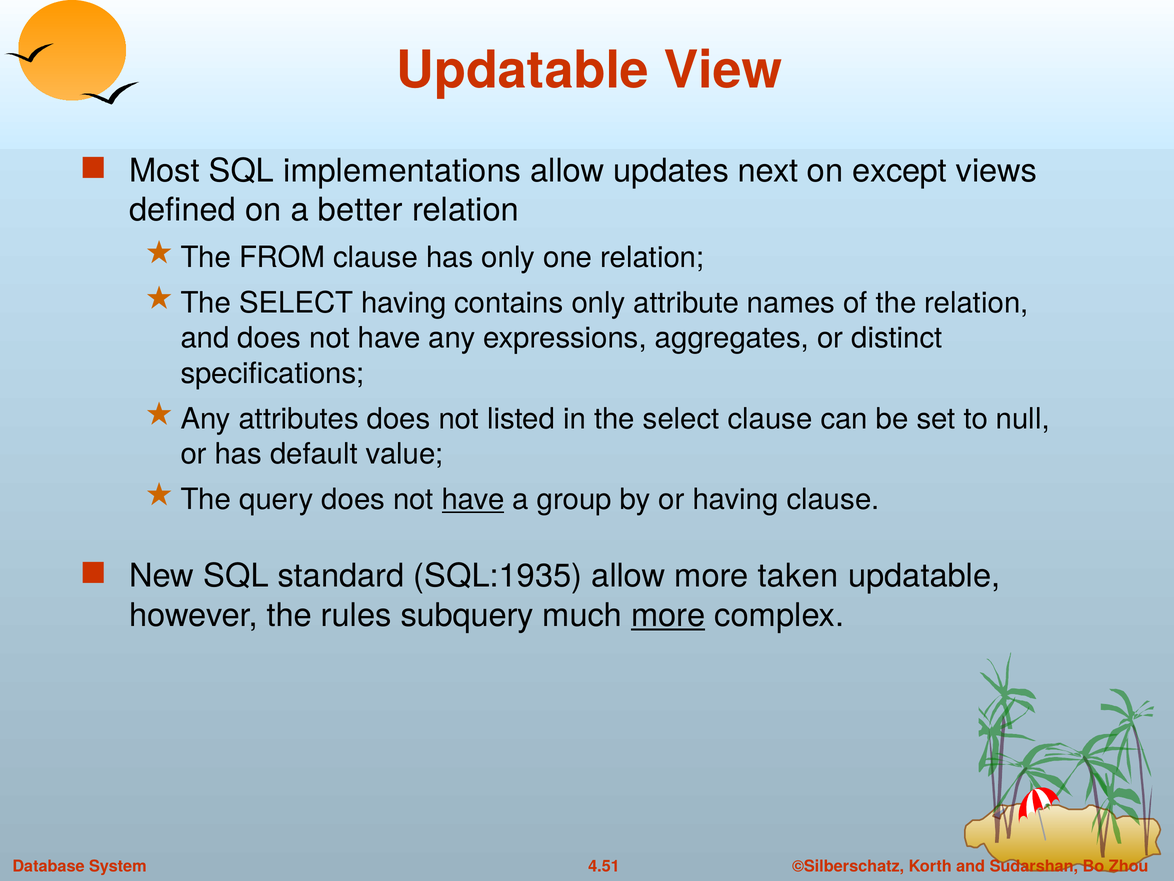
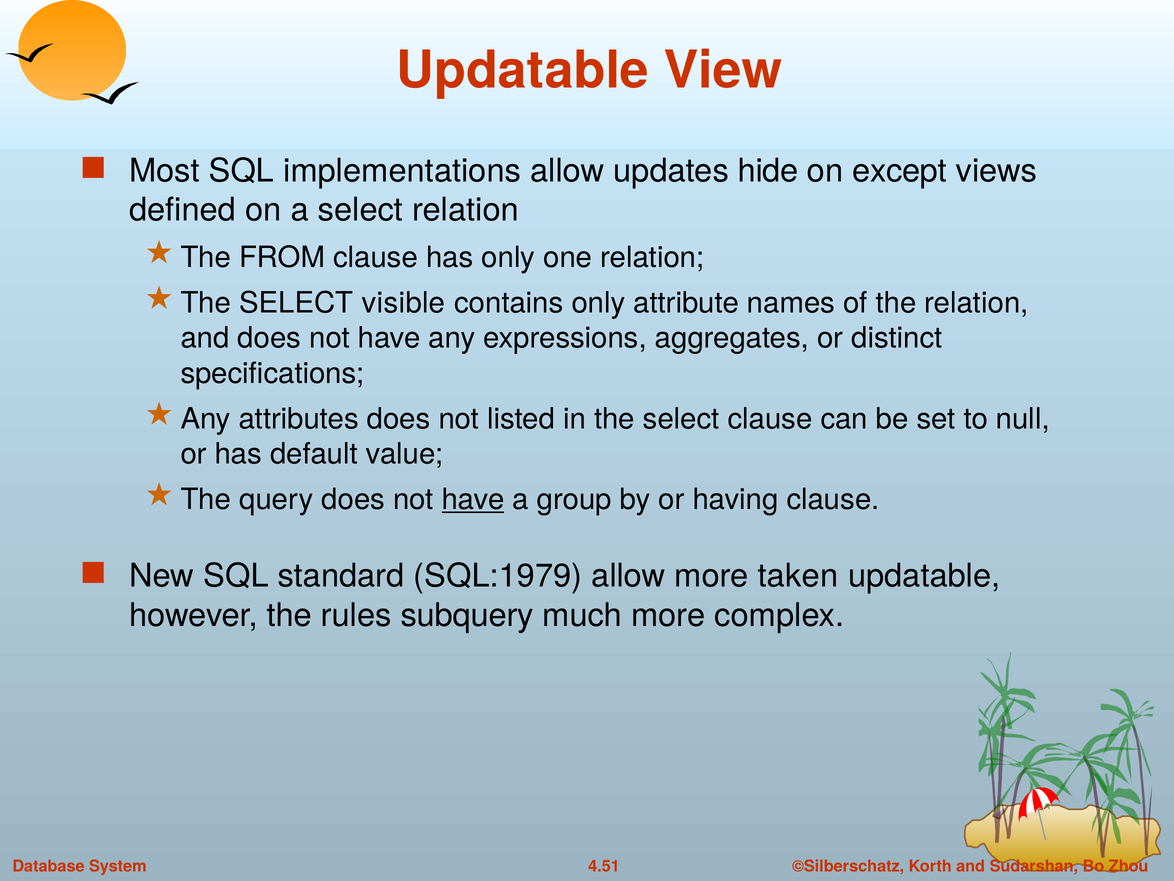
next: next -> hide
a better: better -> select
SELECT having: having -> visible
SQL:1935: SQL:1935 -> SQL:1979
more at (668, 615) underline: present -> none
